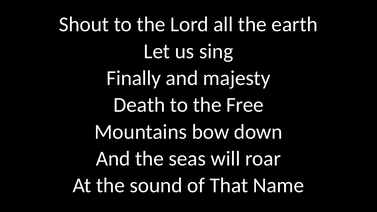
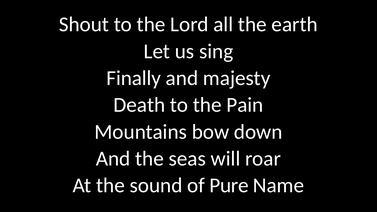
Free: Free -> Pain
That: That -> Pure
